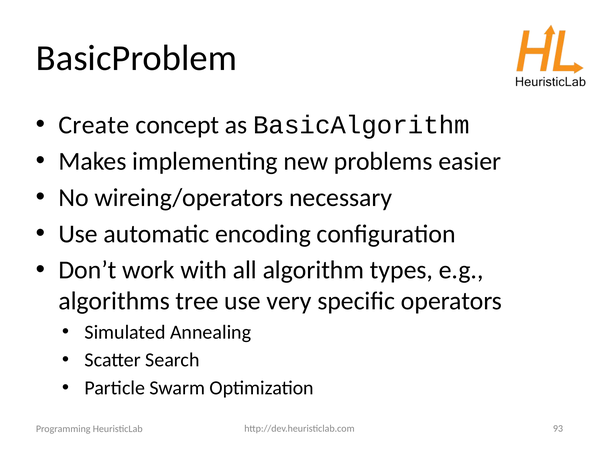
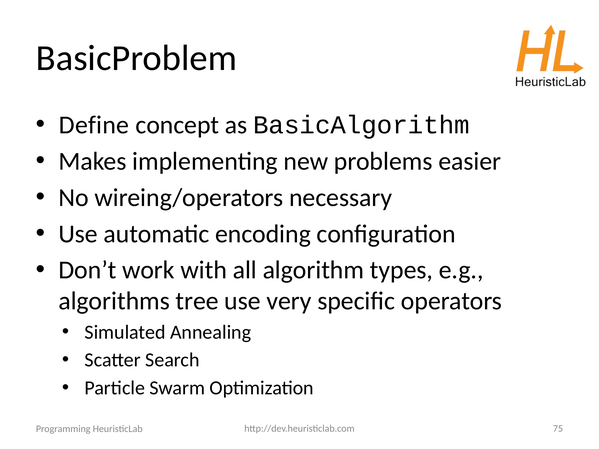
Create: Create -> Define
93: 93 -> 75
